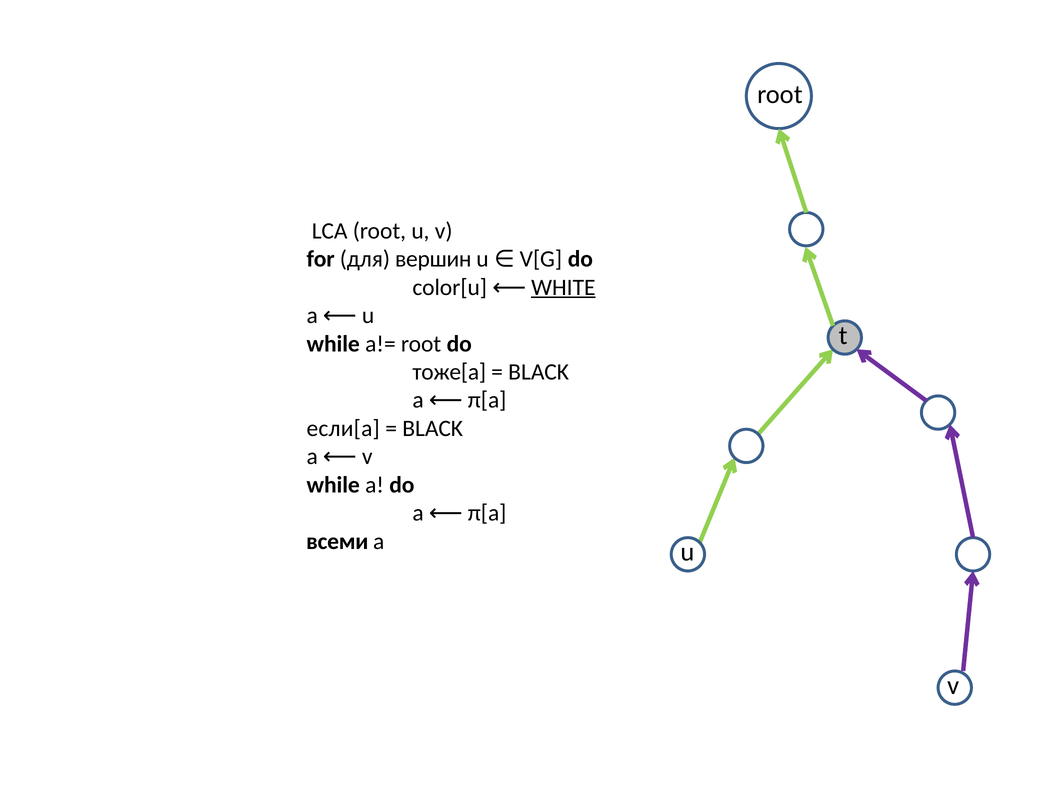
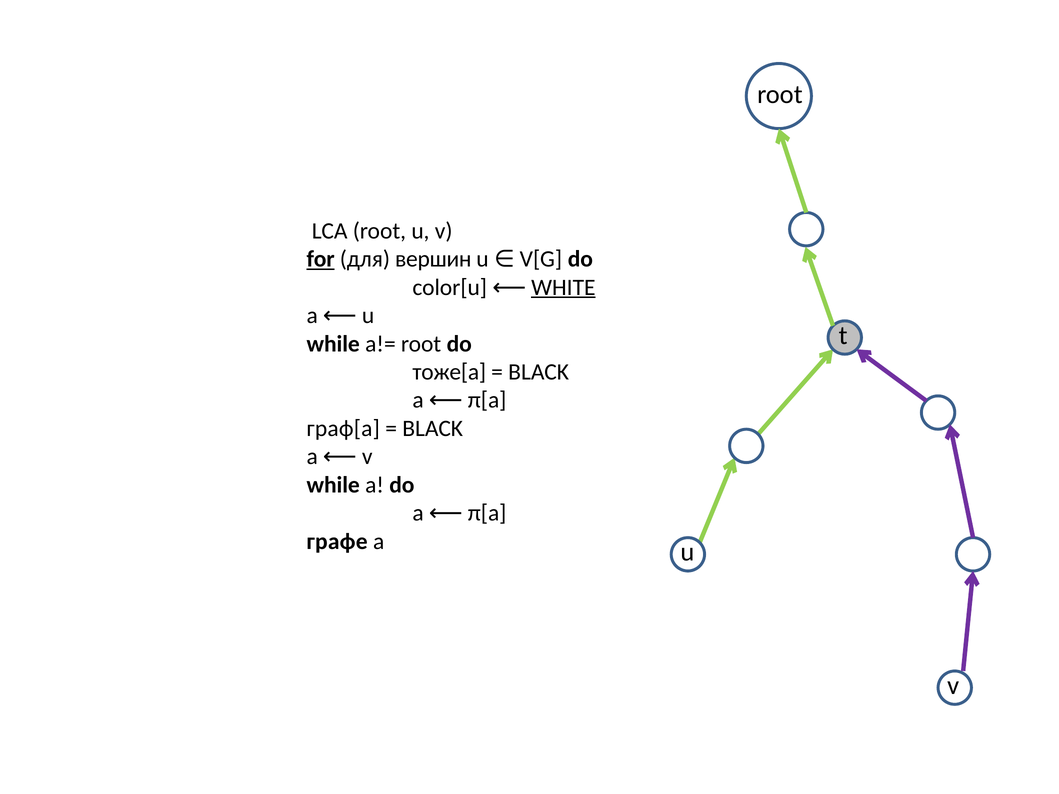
for underline: none -> present
если[a: если[a -> граф[a
всеми: всеми -> графе
